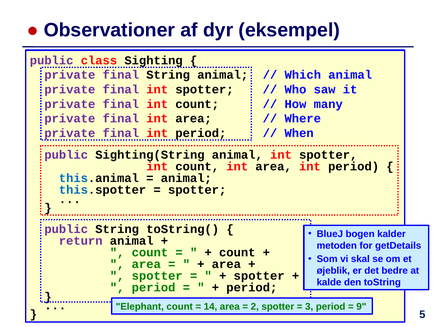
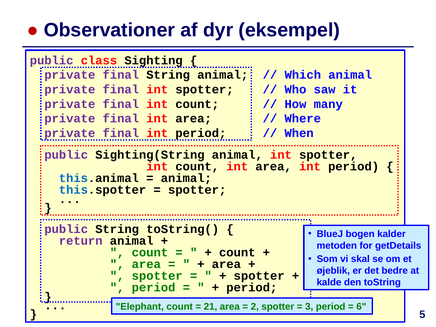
14: 14 -> 21
9: 9 -> 6
